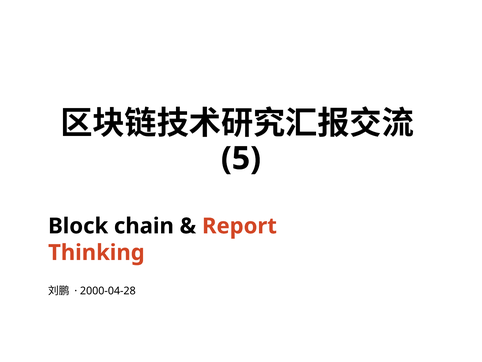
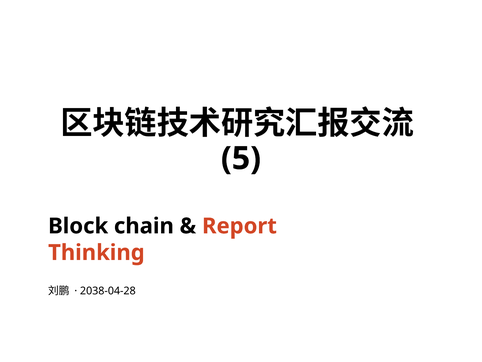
2000-04-28: 2000-04-28 -> 2038-04-28
